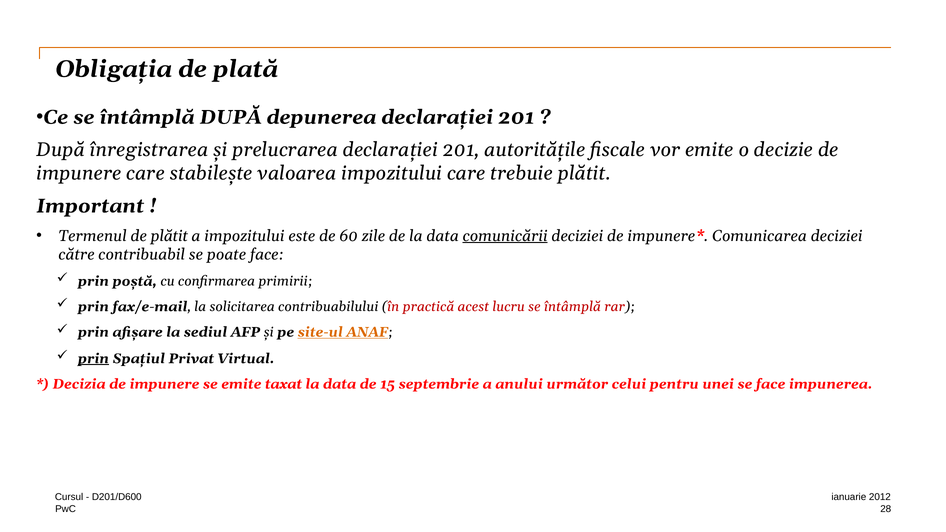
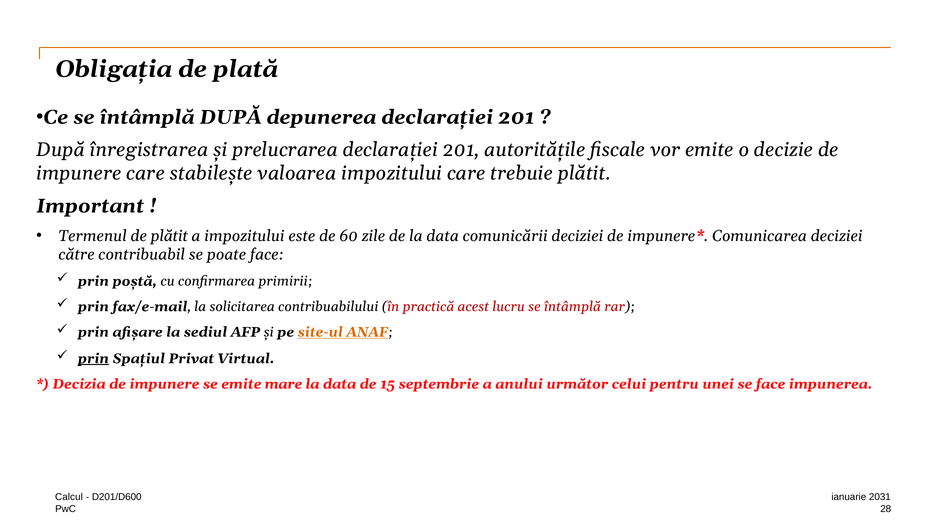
comunicării underline: present -> none
taxat: taxat -> mare
Cursul: Cursul -> Calcul
2012: 2012 -> 2031
